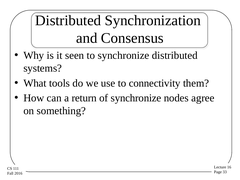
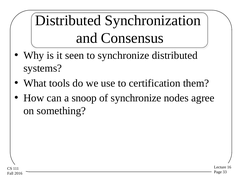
connectivity: connectivity -> certification
return: return -> snoop
